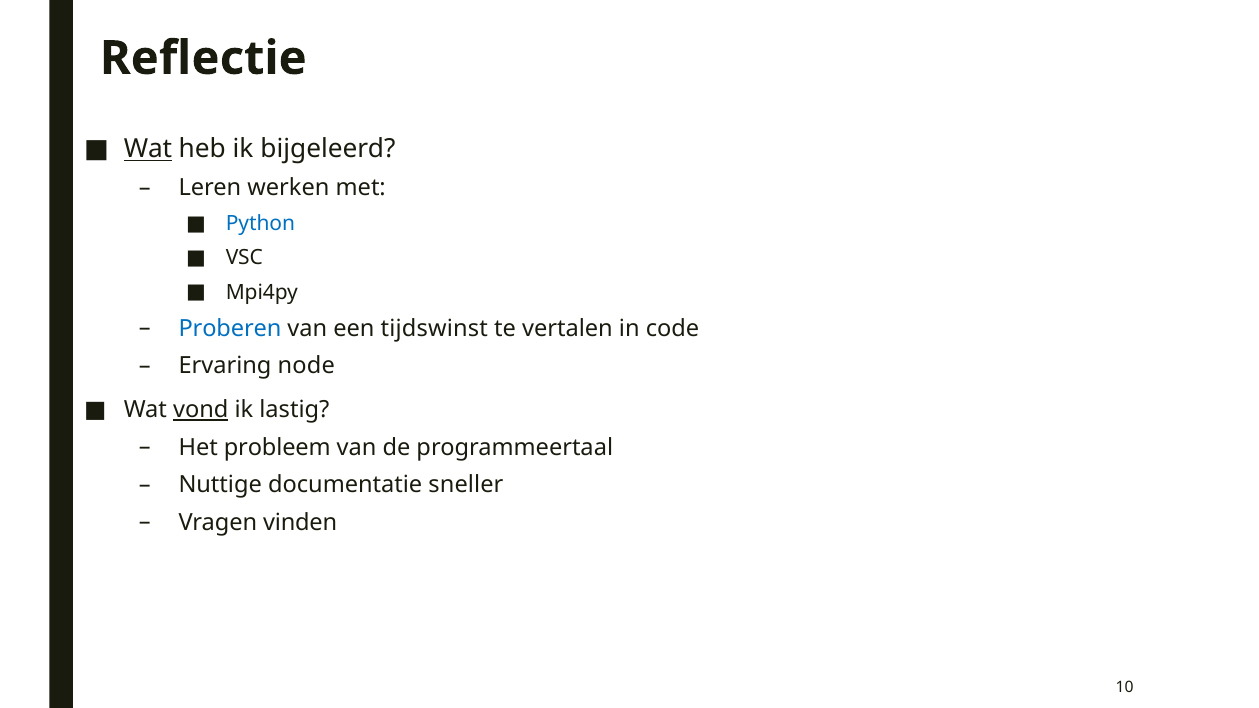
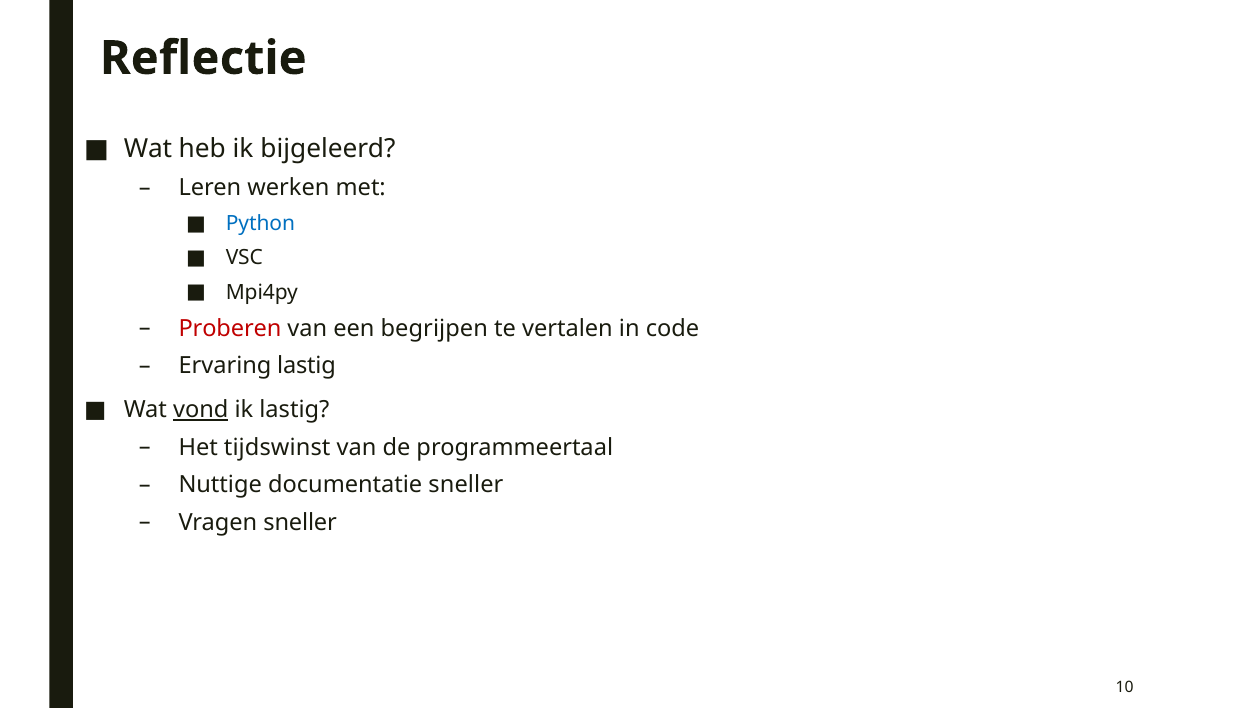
Wat at (148, 149) underline: present -> none
Proberen colour: blue -> red
tijdswinst: tijdswinst -> begrijpen
Ervaring node: node -> lastig
probleem: probleem -> tijdswinst
Vragen vinden: vinden -> sneller
